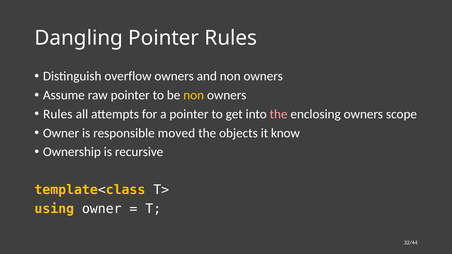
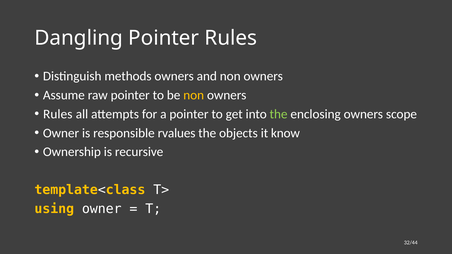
overflow: overflow -> methods
the at (279, 114) colour: pink -> light green
moved: moved -> rvalues
